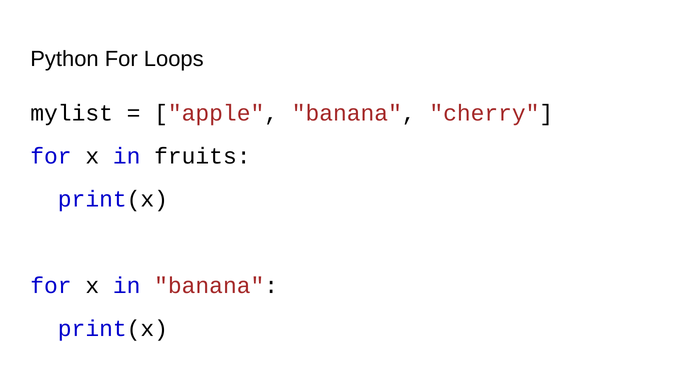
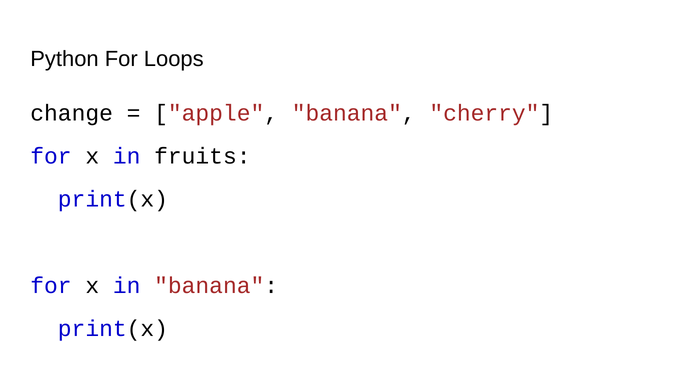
mylist: mylist -> change
